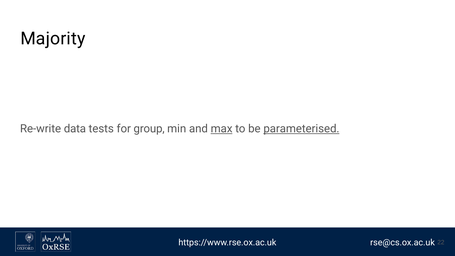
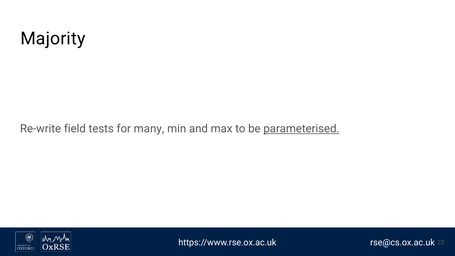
data: data -> field
group: group -> many
max underline: present -> none
